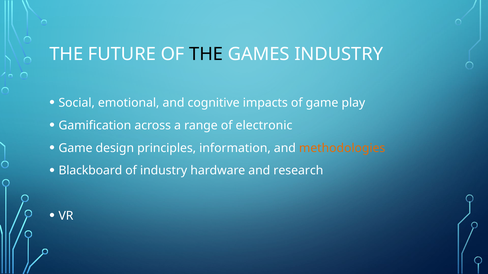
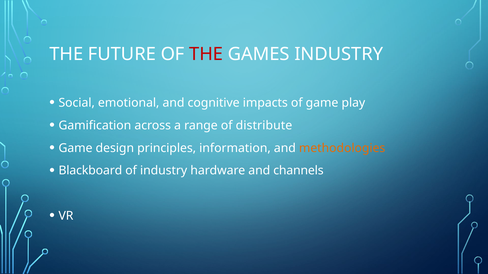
THE at (206, 54) colour: black -> red
electronic: electronic -> distribute
research: research -> channels
